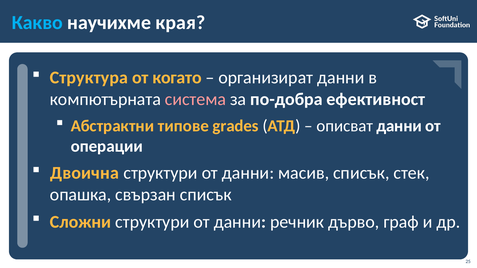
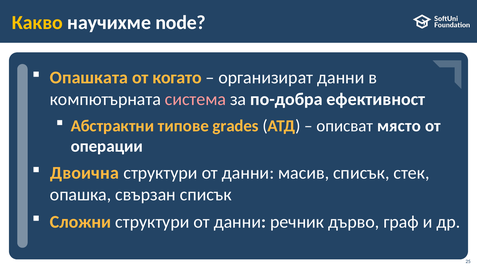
Какво colour: light blue -> yellow
края: края -> node
Структура: Структура -> Опашката
описват данни: данни -> място
